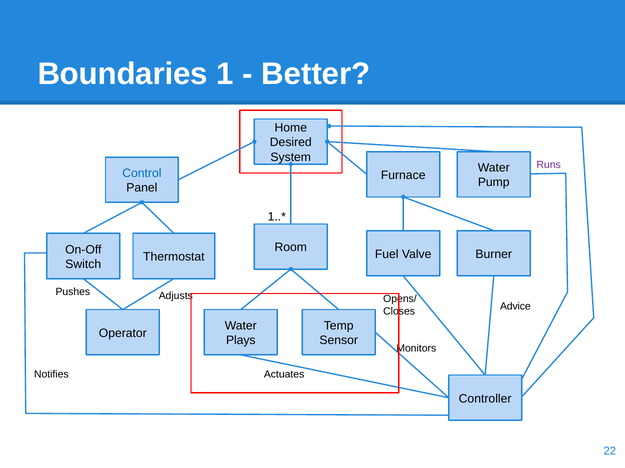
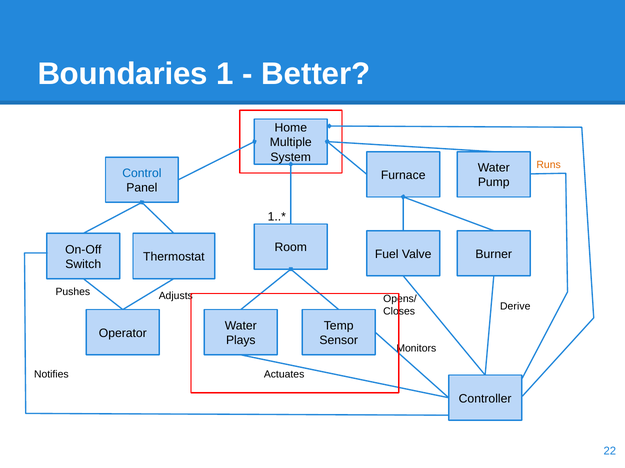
Desired: Desired -> Multiple
Runs colour: purple -> orange
Advice: Advice -> Derive
